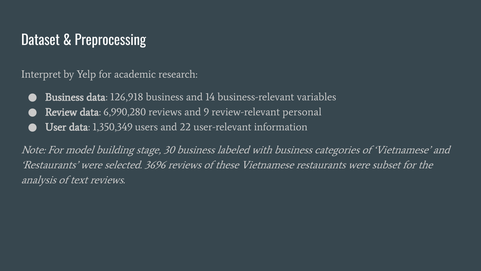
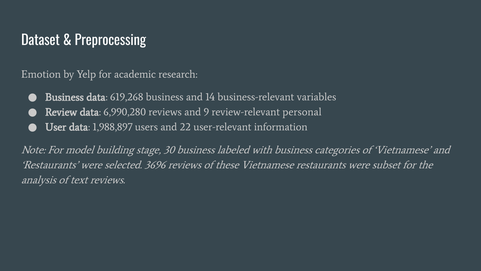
Interpret: Interpret -> Emotion
126,918: 126,918 -> 619,268
1,350,349: 1,350,349 -> 1,988,897
